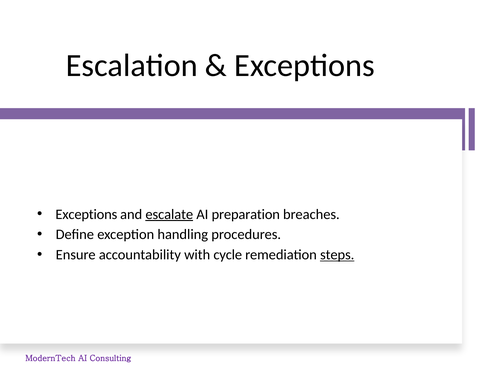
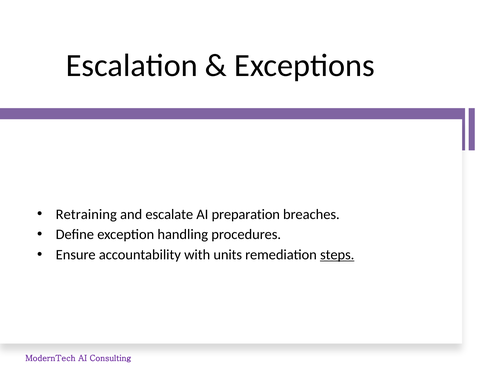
Exceptions at (86, 214): Exceptions -> Retraining
escalate underline: present -> none
cycle: cycle -> units
